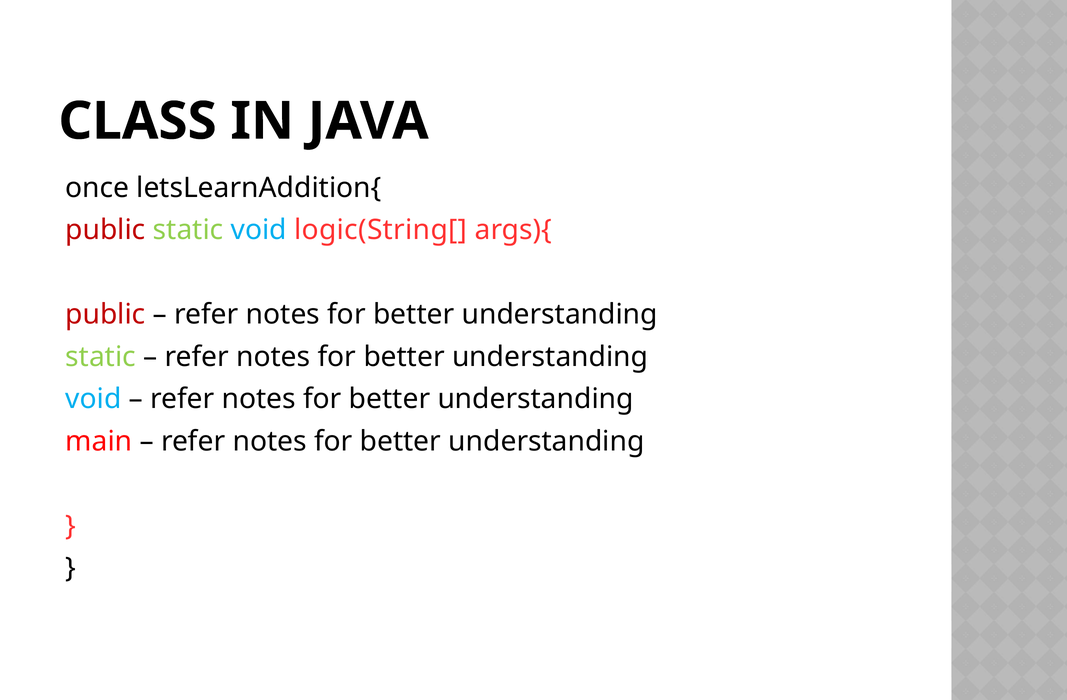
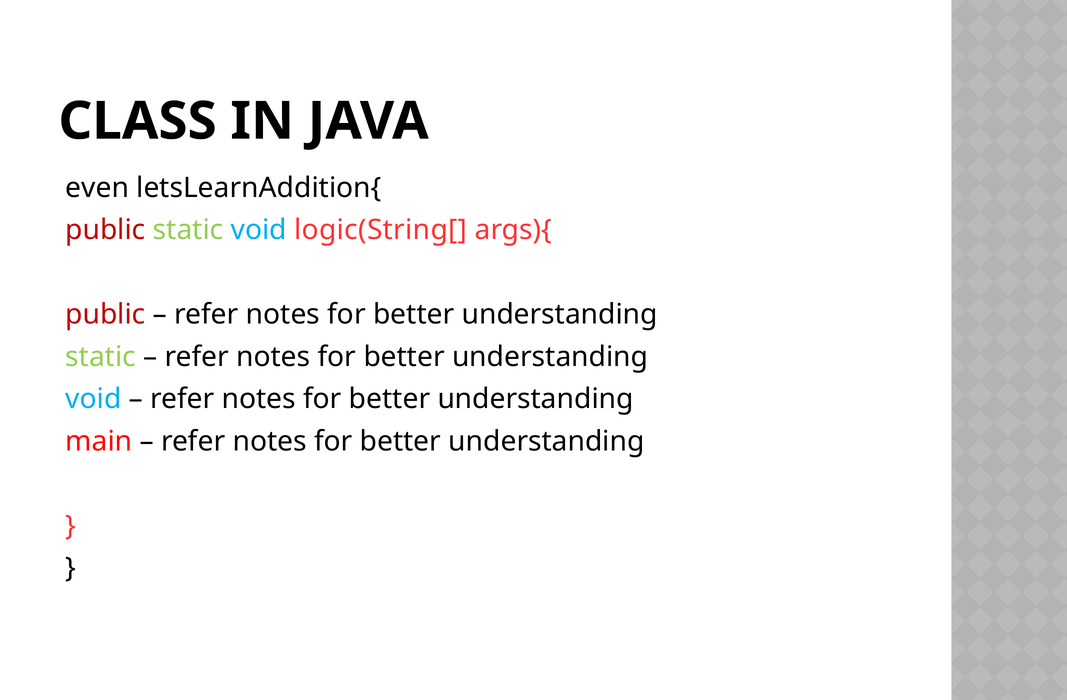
once: once -> even
